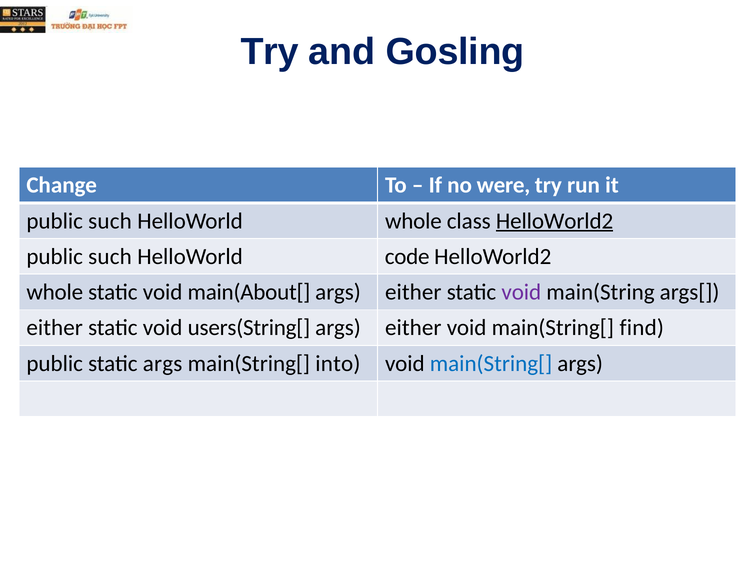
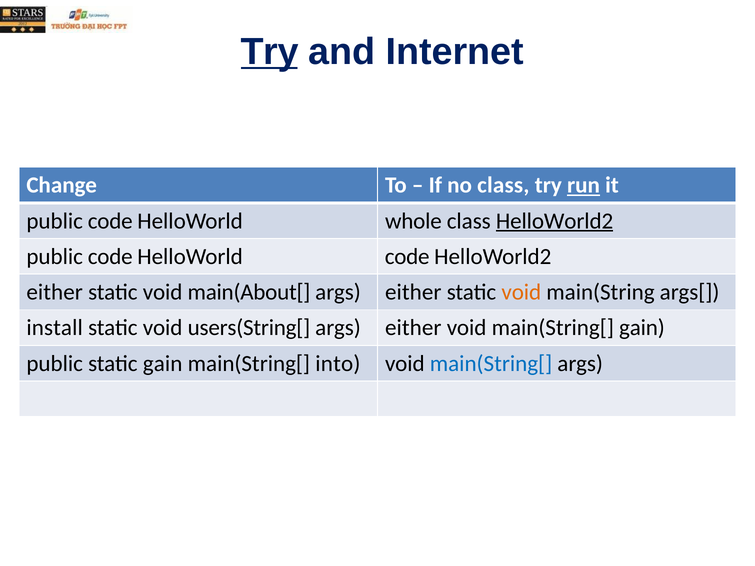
Try at (270, 52) underline: none -> present
Gosling: Gosling -> Internet
no were: were -> class
run underline: none -> present
such at (110, 221): such -> code
such at (110, 257): such -> code
whole at (55, 292): whole -> either
void at (521, 292) colour: purple -> orange
either at (55, 328): either -> install
main(String[ find: find -> gain
static args: args -> gain
